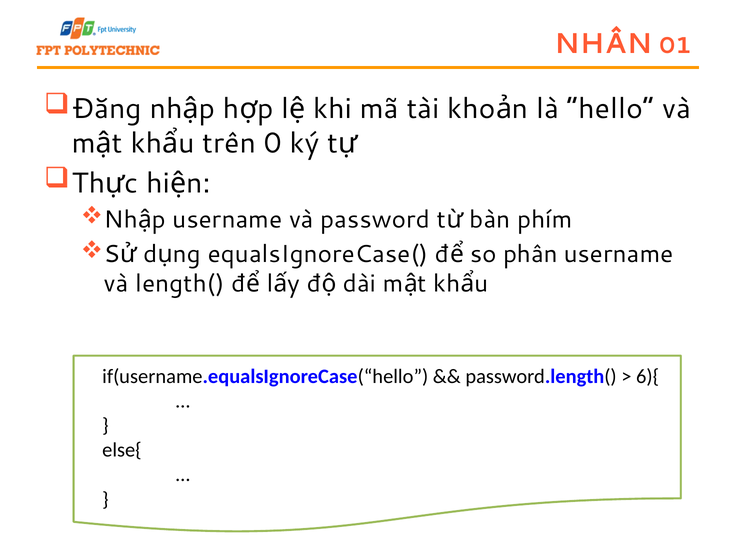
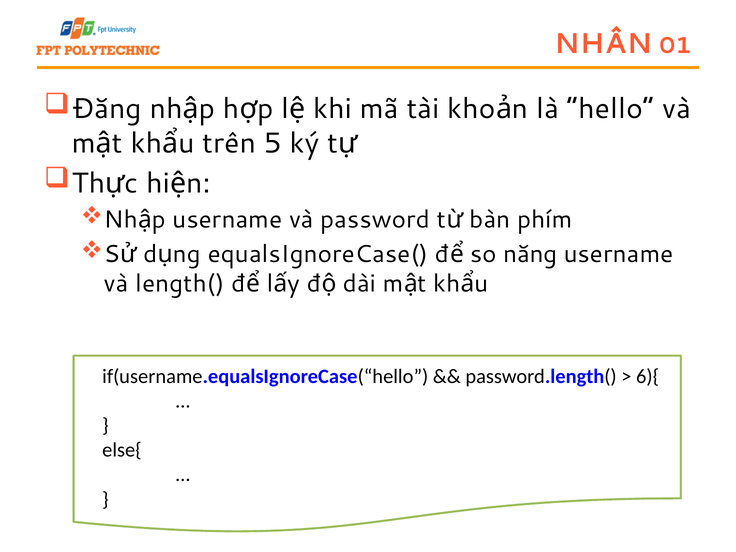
0: 0 -> 5
phân: phân -> năng
